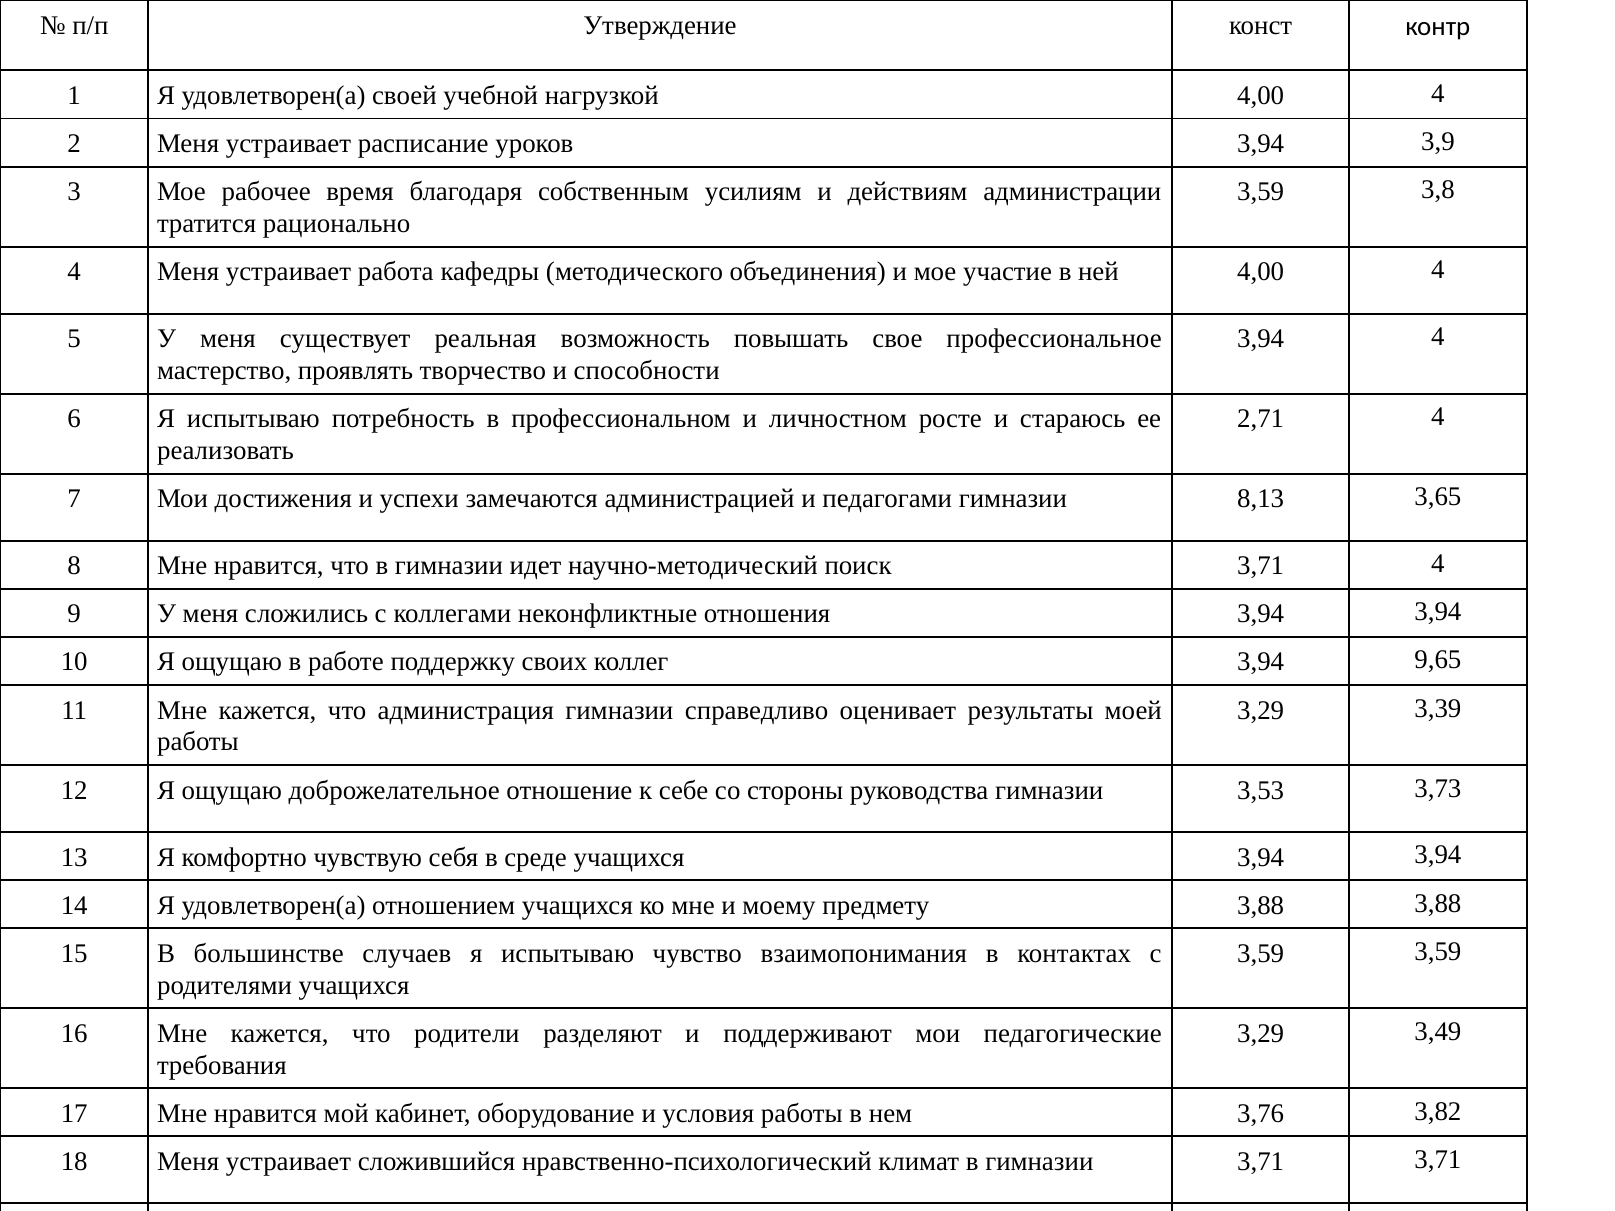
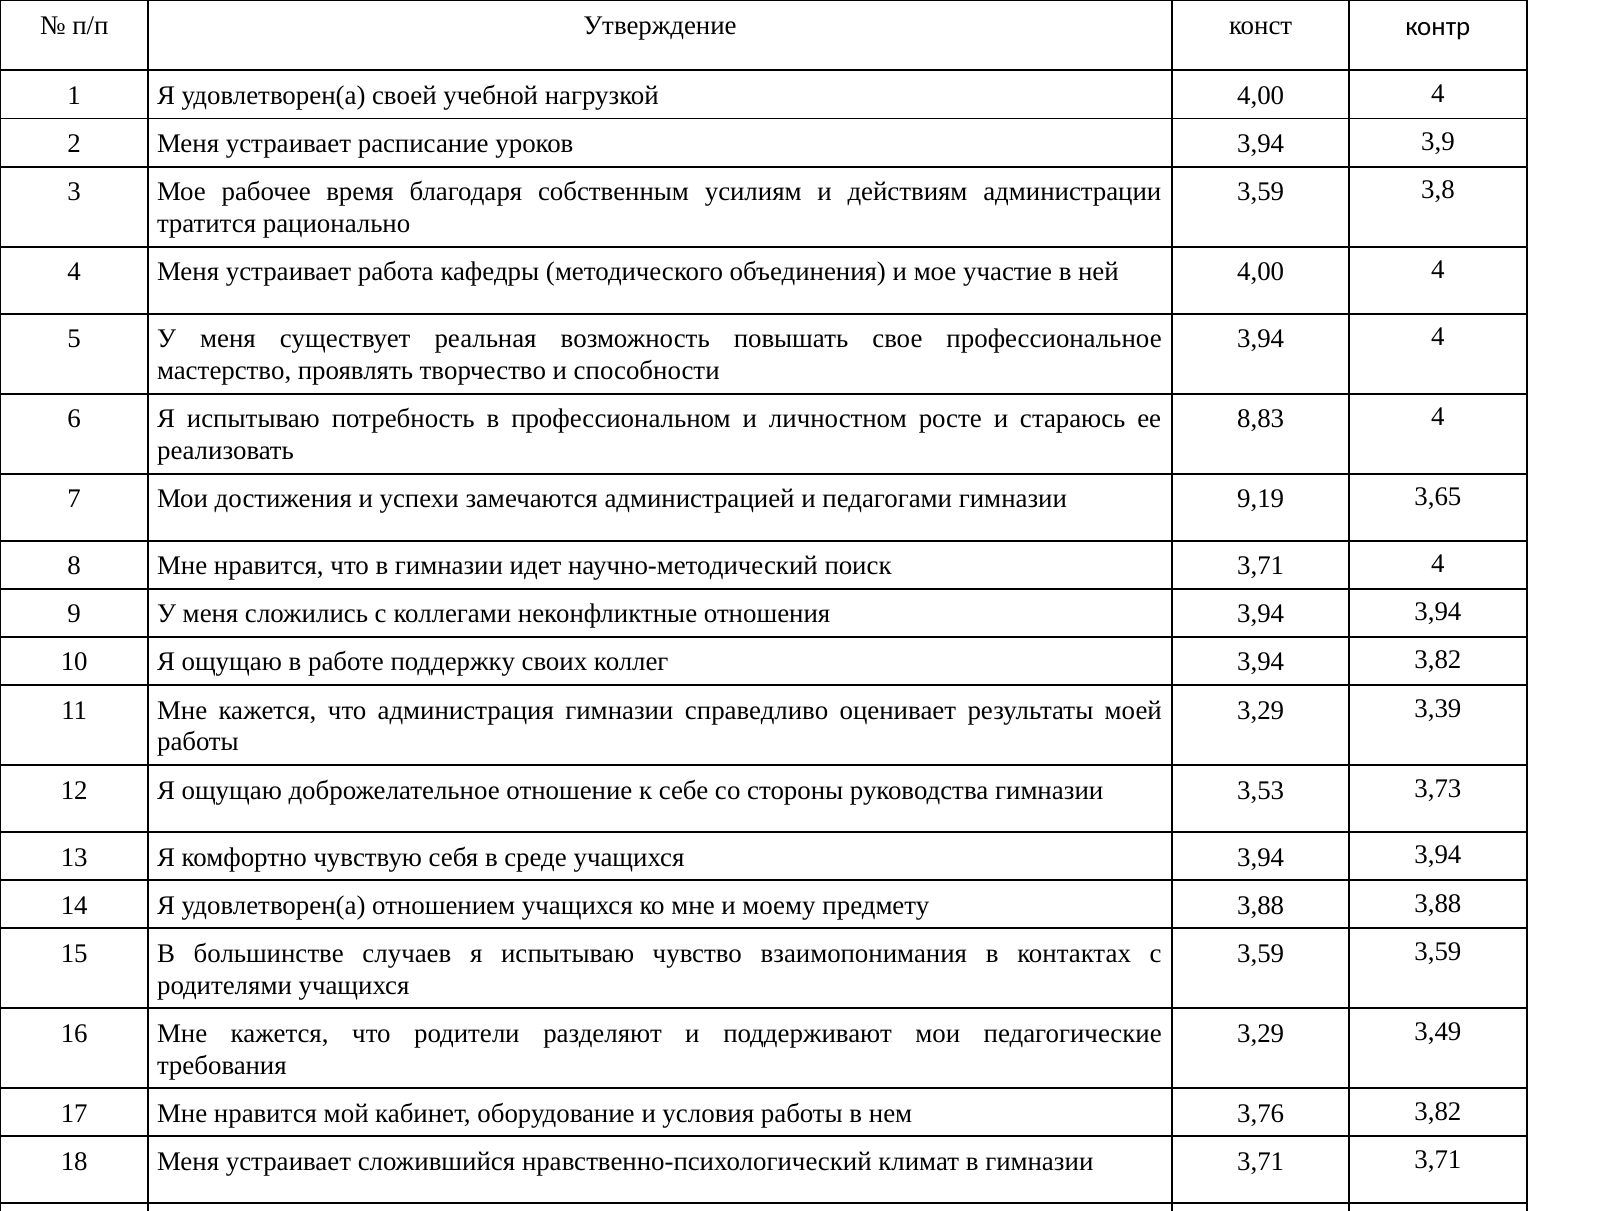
2,71: 2,71 -> 8,83
8,13: 8,13 -> 9,19
3,94 9,65: 9,65 -> 3,82
